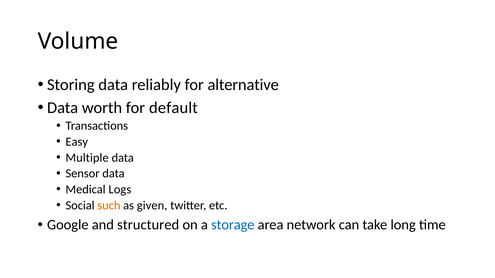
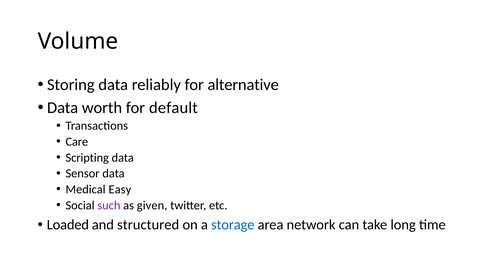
Easy: Easy -> Care
Multiple: Multiple -> Scripting
Logs: Logs -> Easy
such colour: orange -> purple
Google: Google -> Loaded
